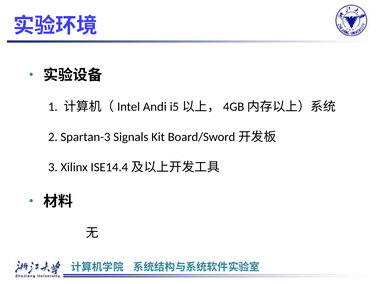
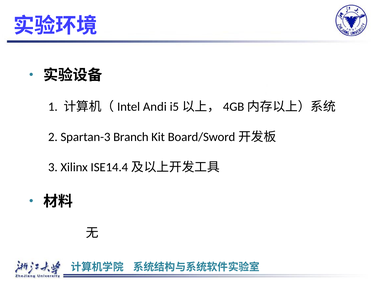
Signals: Signals -> Branch
